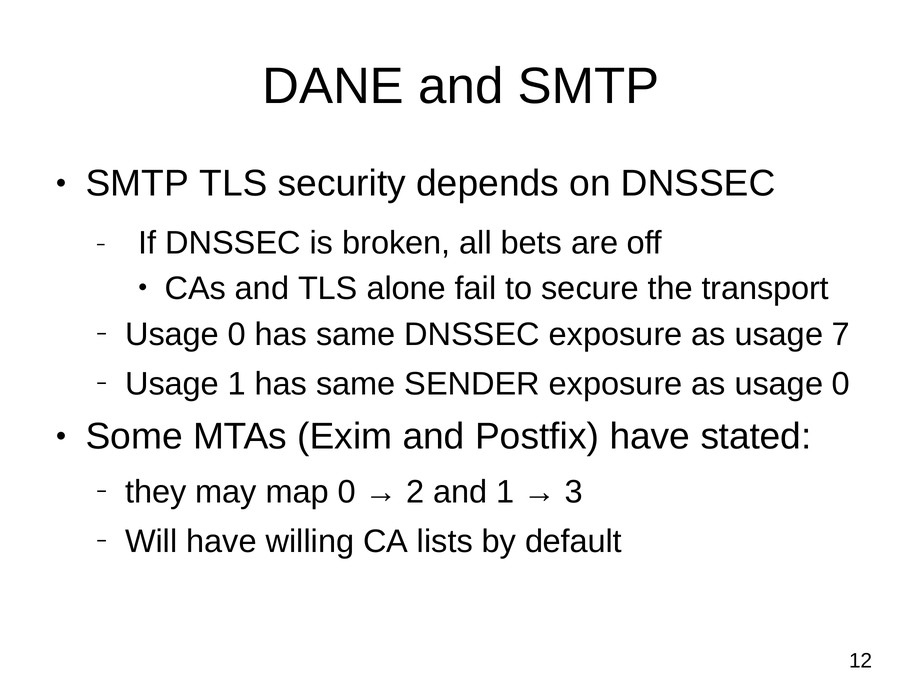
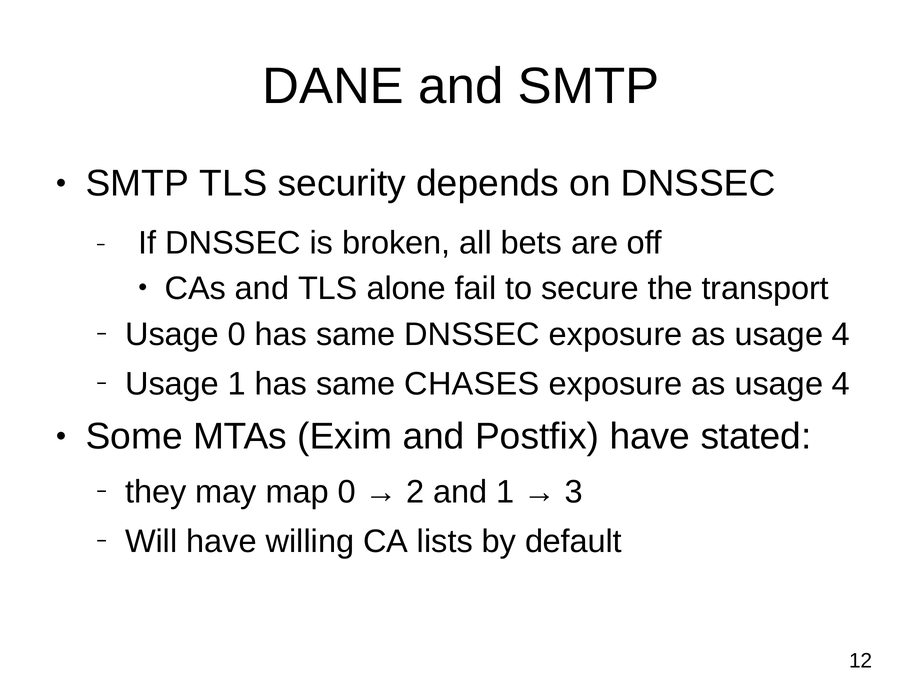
7 at (841, 334): 7 -> 4
SENDER: SENDER -> CHASES
0 at (841, 384): 0 -> 4
